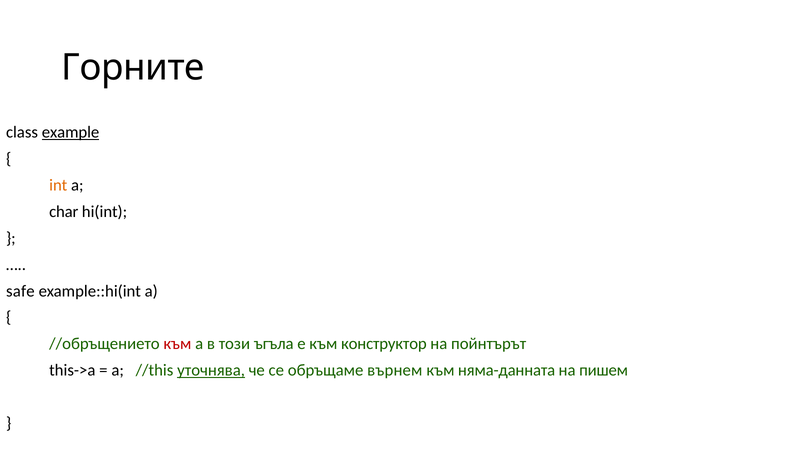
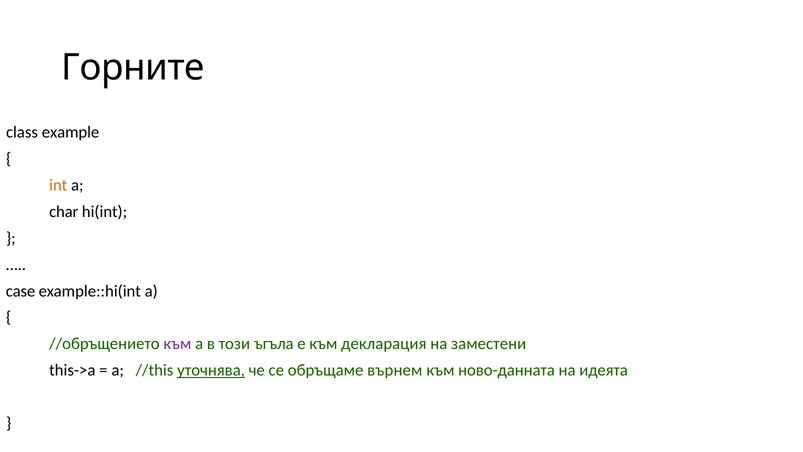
example underline: present -> none
safe: safe -> case
към at (177, 344) colour: red -> purple
конструктор: конструктор -> декларация
пойнтърът: пойнтърът -> заместени
няма-данната: няма-данната -> ново-данната
пишем: пишем -> идеята
